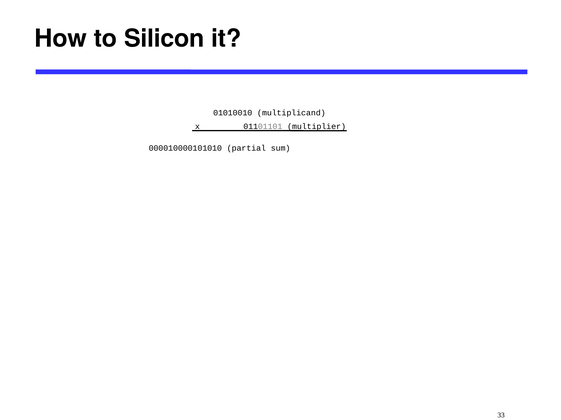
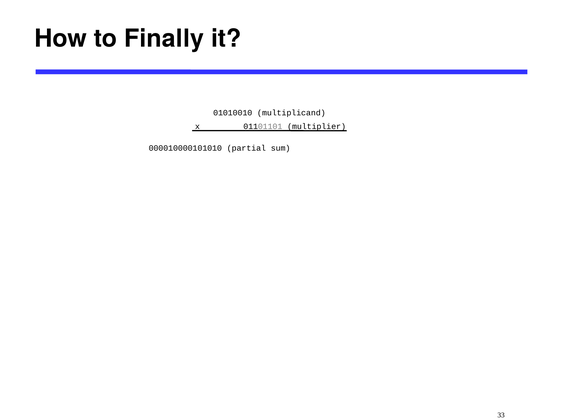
Silicon: Silicon -> Finally
